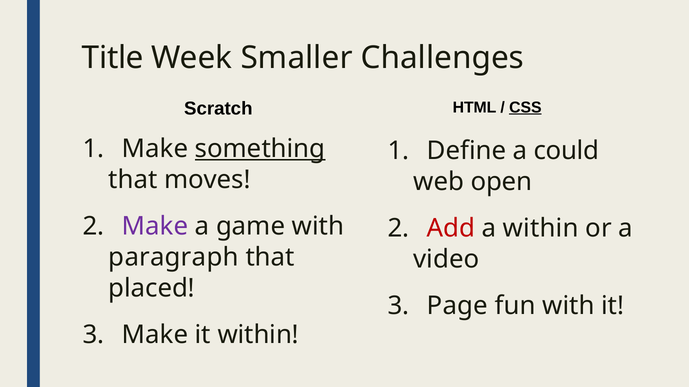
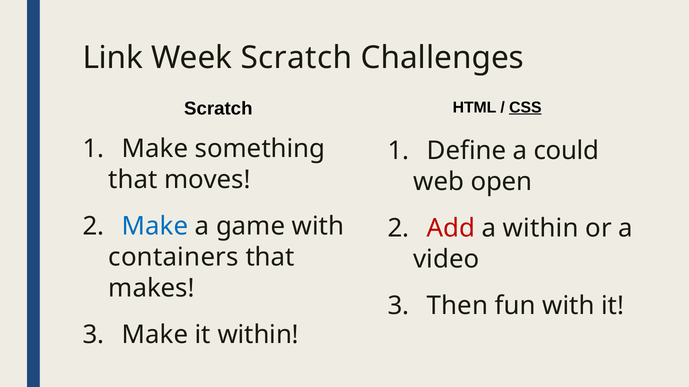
Title: Title -> Link
Week Smaller: Smaller -> Scratch
something underline: present -> none
Make at (155, 227) colour: purple -> blue
paragraph: paragraph -> containers
placed: placed -> makes
Page: Page -> Then
